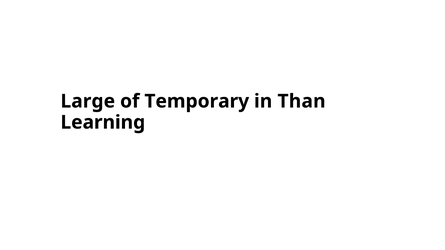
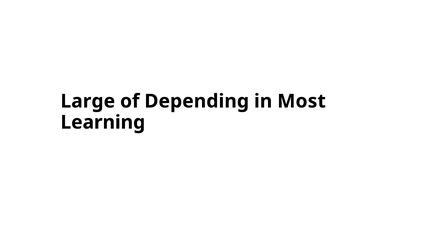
Temporary: Temporary -> Depending
Than: Than -> Most
